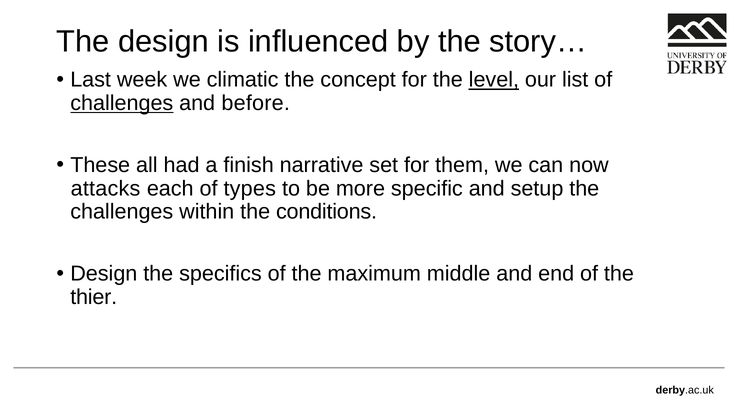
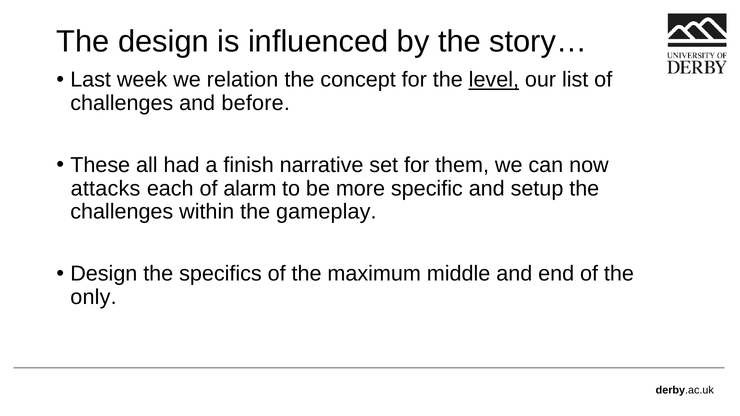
climatic: climatic -> relation
challenges at (122, 103) underline: present -> none
types: types -> alarm
conditions: conditions -> gameplay
thier: thier -> only
